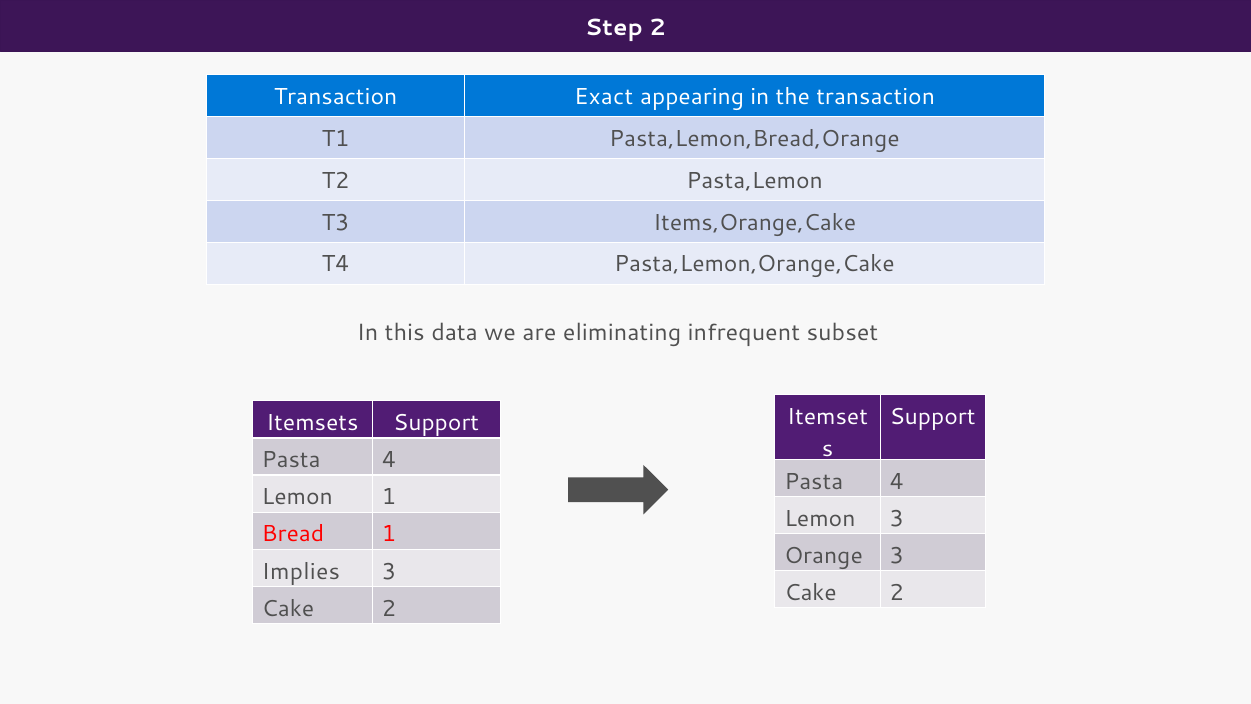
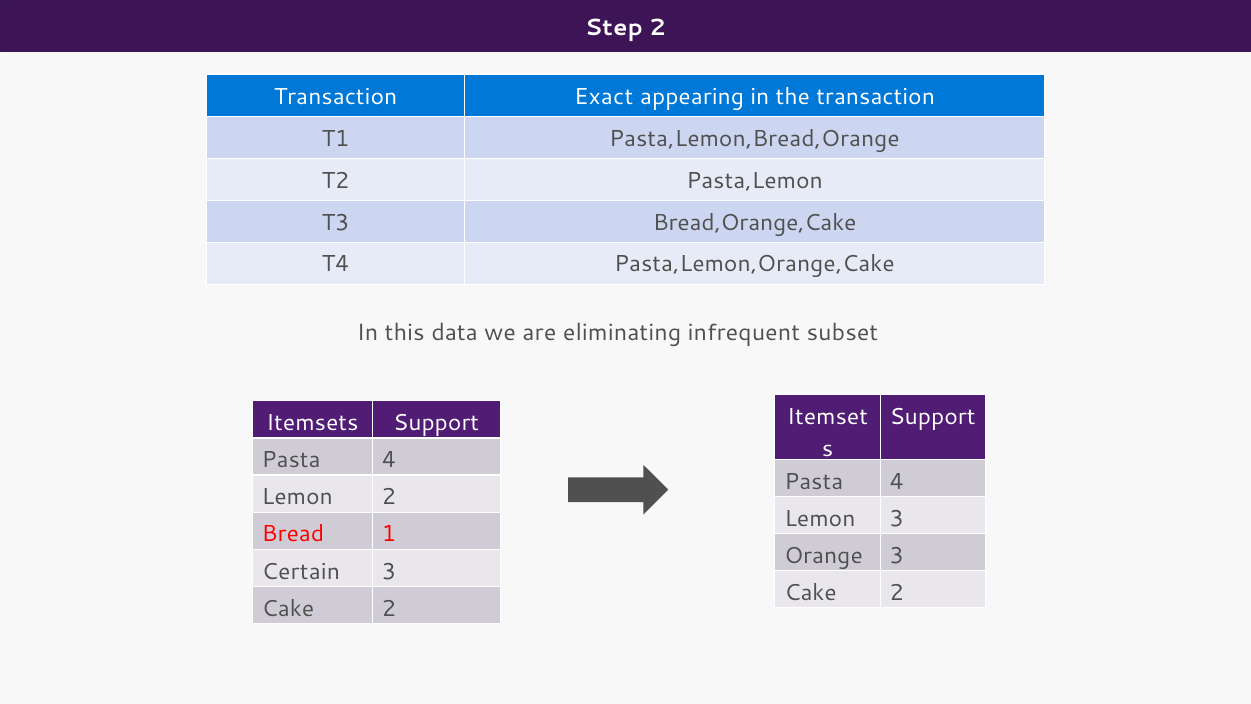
Items,Orange,Cake: Items,Orange,Cake -> Bread,Orange,Cake
Lemon 1: 1 -> 2
Implies: Implies -> Certain
